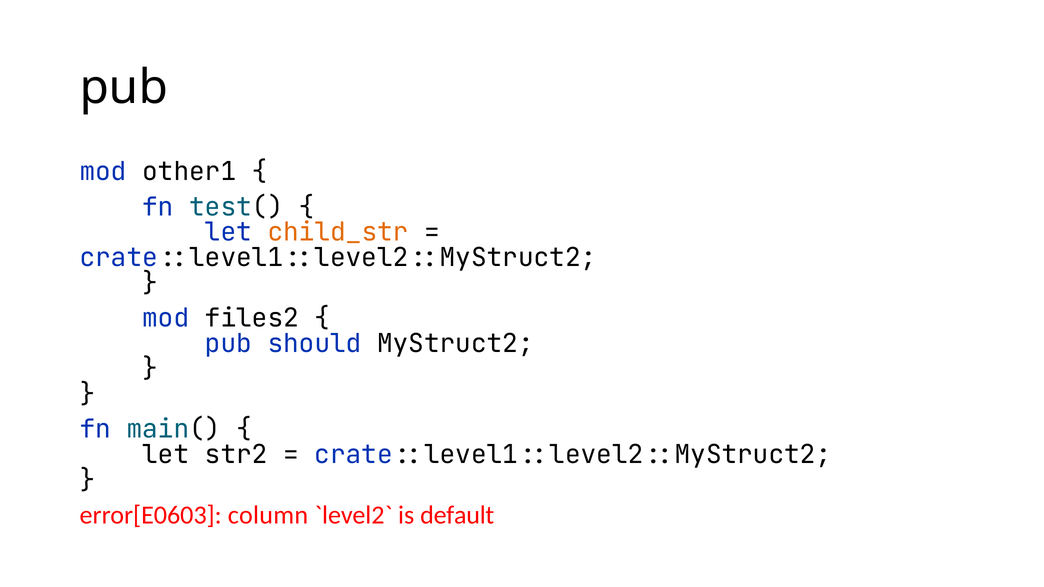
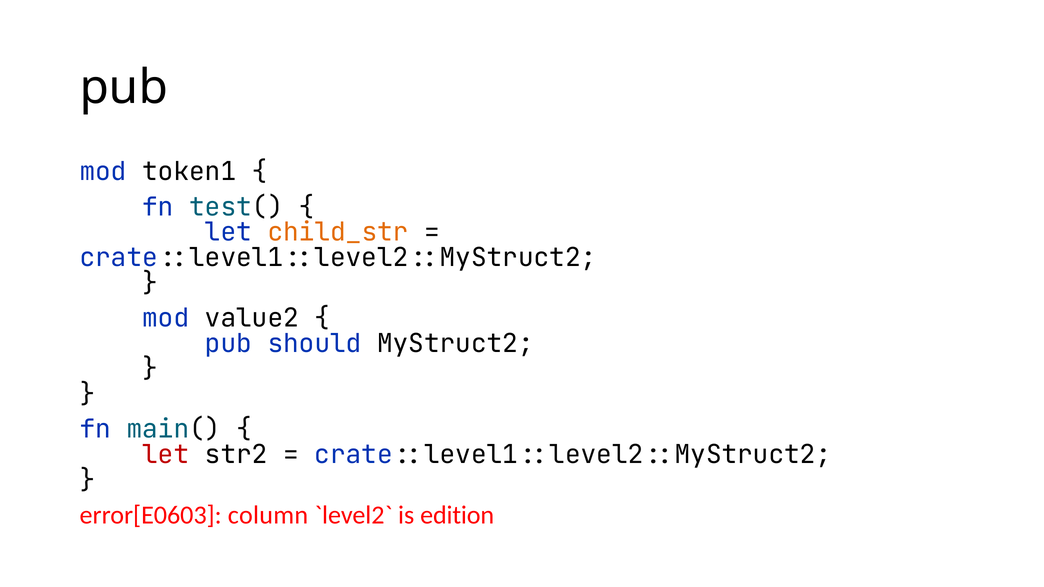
other1: other1 -> token1
files2: files2 -> value2
let at (166, 455) colour: black -> red
default: default -> edition
